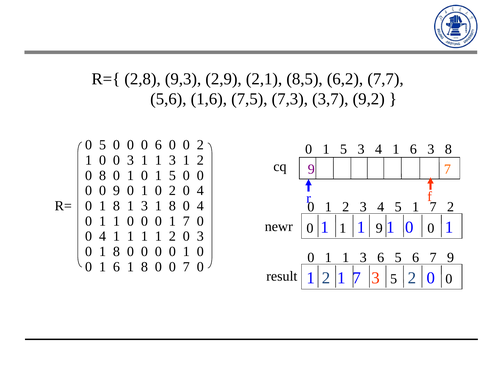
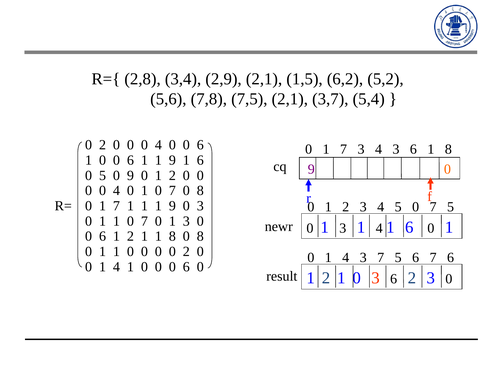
9,3: 9,3 -> 3,4
8,5: 8,5 -> 1,5
7,7: 7,7 -> 5,2
1,6: 1,6 -> 7,8
7,5 7,3: 7,3 -> 2,1
9,2: 9,2 -> 5,4
5 at (103, 145): 5 -> 2
6 at (158, 145): 6 -> 4
2 at (200, 145): 2 -> 6
5 at (344, 149): 5 -> 7
3 4 1: 1 -> 3
3 at (431, 149): 3 -> 1
1 0 0 3: 3 -> 6
3 at (172, 160): 3 -> 9
2 at (200, 160): 2 -> 6
7 at (447, 169): 7 -> 0
0 8: 8 -> 5
1 at (130, 176): 1 -> 9
5 at (172, 176): 5 -> 2
9 at (116, 191): 9 -> 4
0 1 0 2: 2 -> 7
4 at (200, 191): 4 -> 8
8 at (116, 206): 8 -> 7
3 at (144, 206): 3 -> 1
8 at (172, 206): 8 -> 9
4 at (200, 206): 4 -> 3
4 5 1: 1 -> 0
2 at (451, 207): 2 -> 5
1 1 0 0: 0 -> 7
7 at (186, 221): 7 -> 3
1 at (343, 228): 1 -> 3
9 at (379, 228): 9 -> 4
0 at (409, 227): 0 -> 6
4 at (103, 236): 4 -> 6
1 at (130, 236): 1 -> 2
1 1 2: 2 -> 8
3 at (200, 236): 3 -> 8
8 at (116, 252): 8 -> 1
1 at (186, 252): 1 -> 2
1 at (346, 258): 1 -> 4
3 6: 6 -> 7
7 9: 9 -> 6
6 at (116, 267): 6 -> 4
8 at (144, 267): 8 -> 0
7 at (186, 267): 7 -> 6
2 1 7: 7 -> 0
5 at (394, 279): 5 -> 6
0 at (431, 278): 0 -> 3
